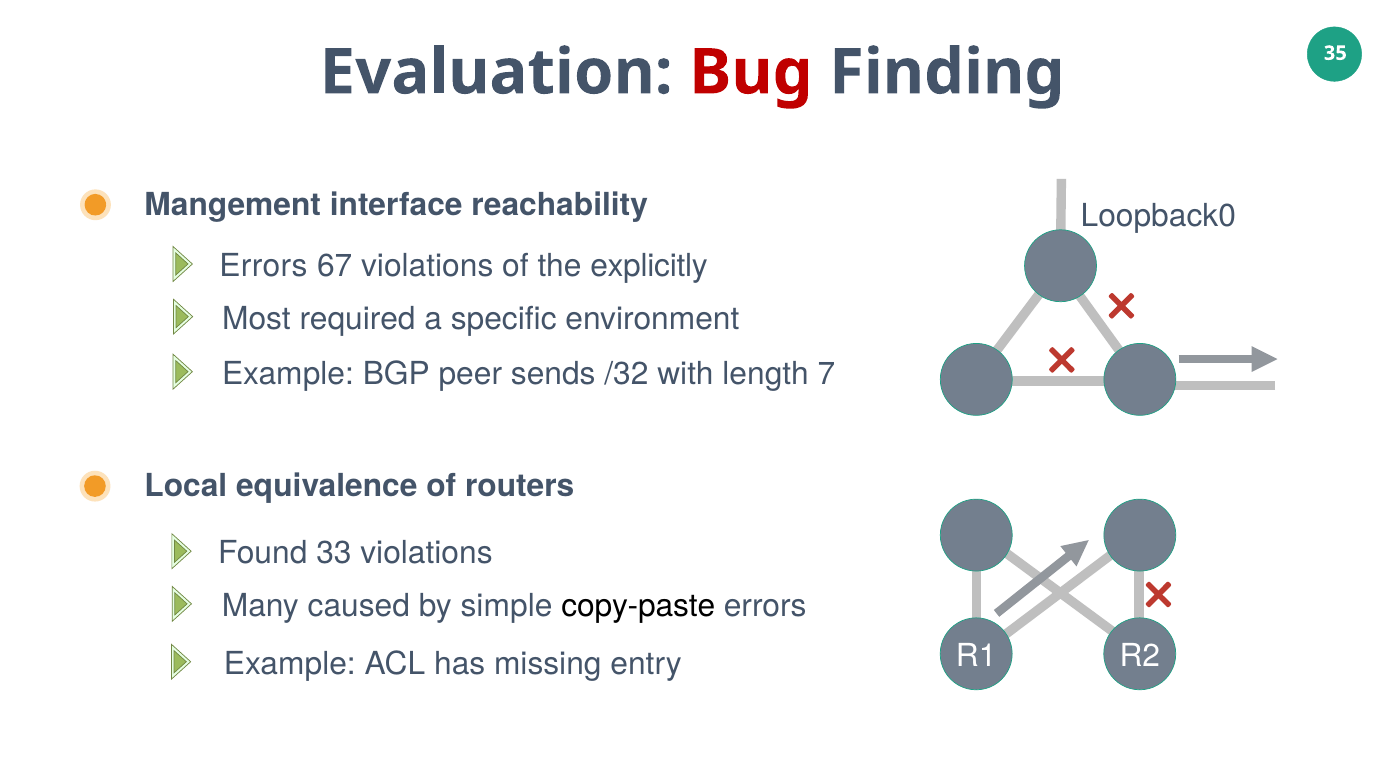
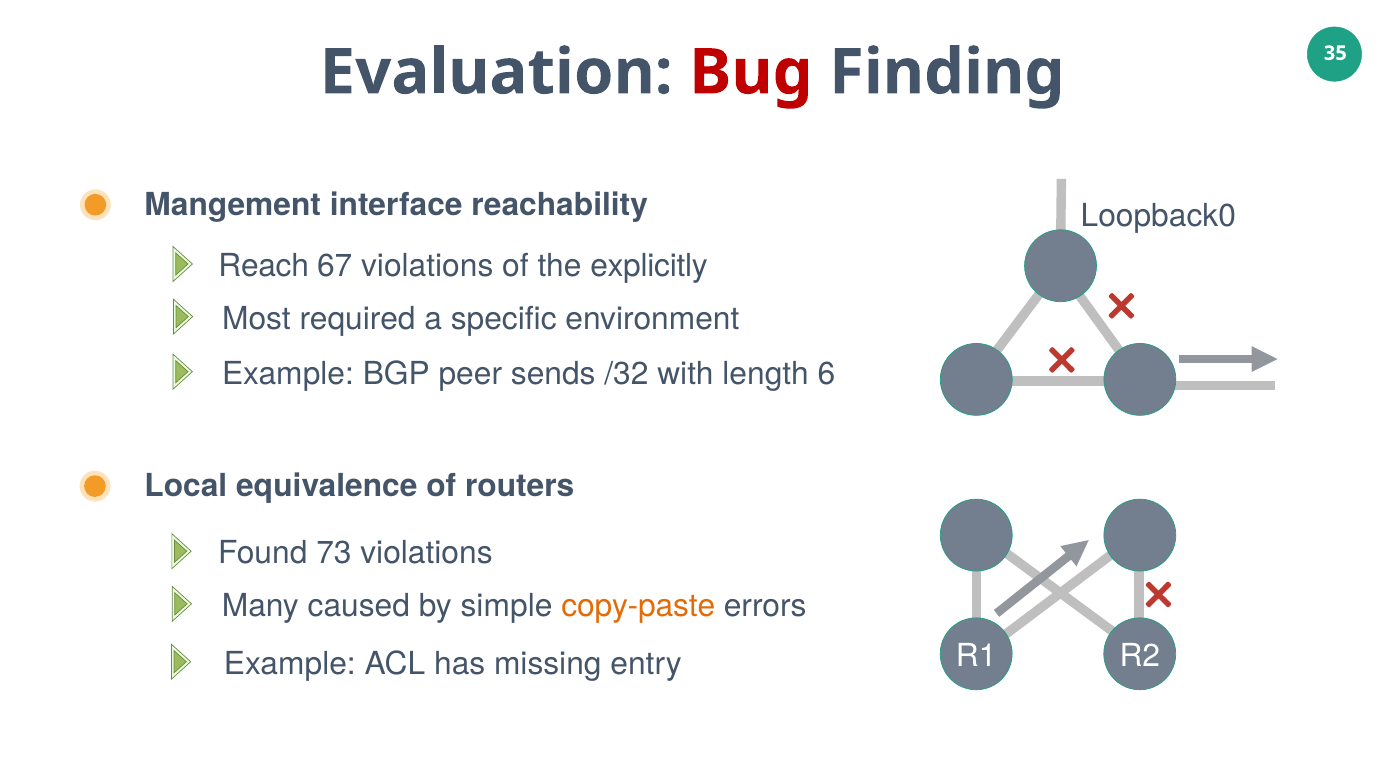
Errors at (263, 266): Errors -> Reach
7: 7 -> 6
33: 33 -> 73
copy-paste colour: black -> orange
